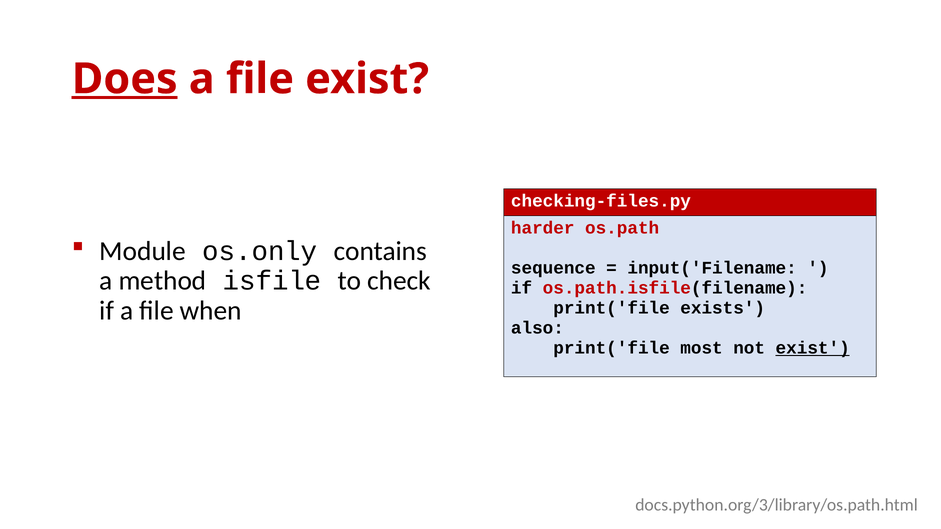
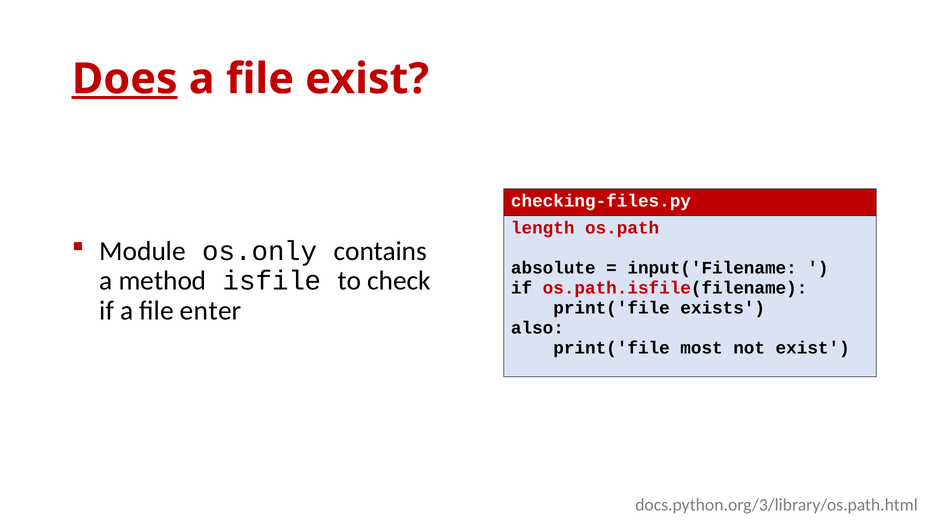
harder: harder -> length
sequence: sequence -> absolute
when: when -> enter
exist at (813, 348) underline: present -> none
